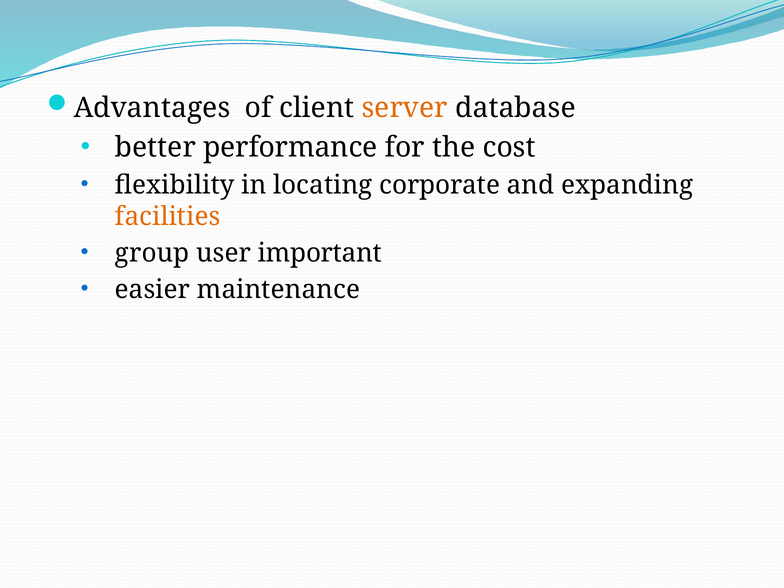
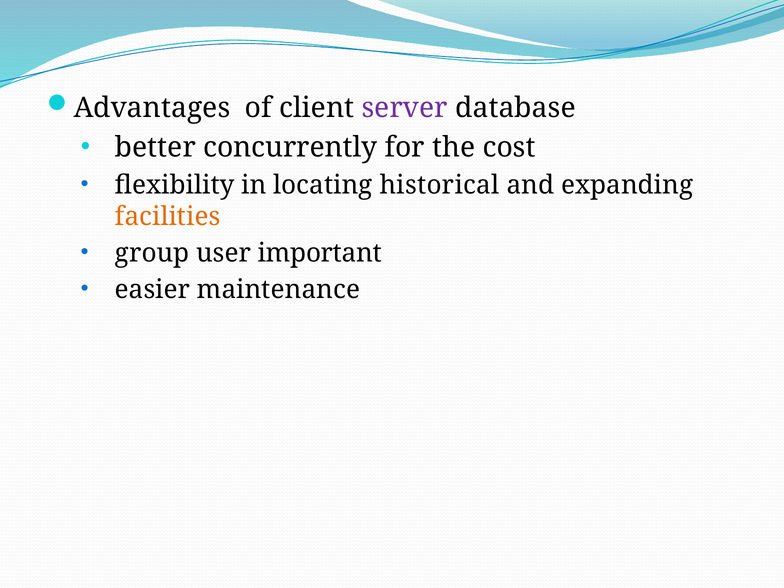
server colour: orange -> purple
performance: performance -> concurrently
corporate: corporate -> historical
